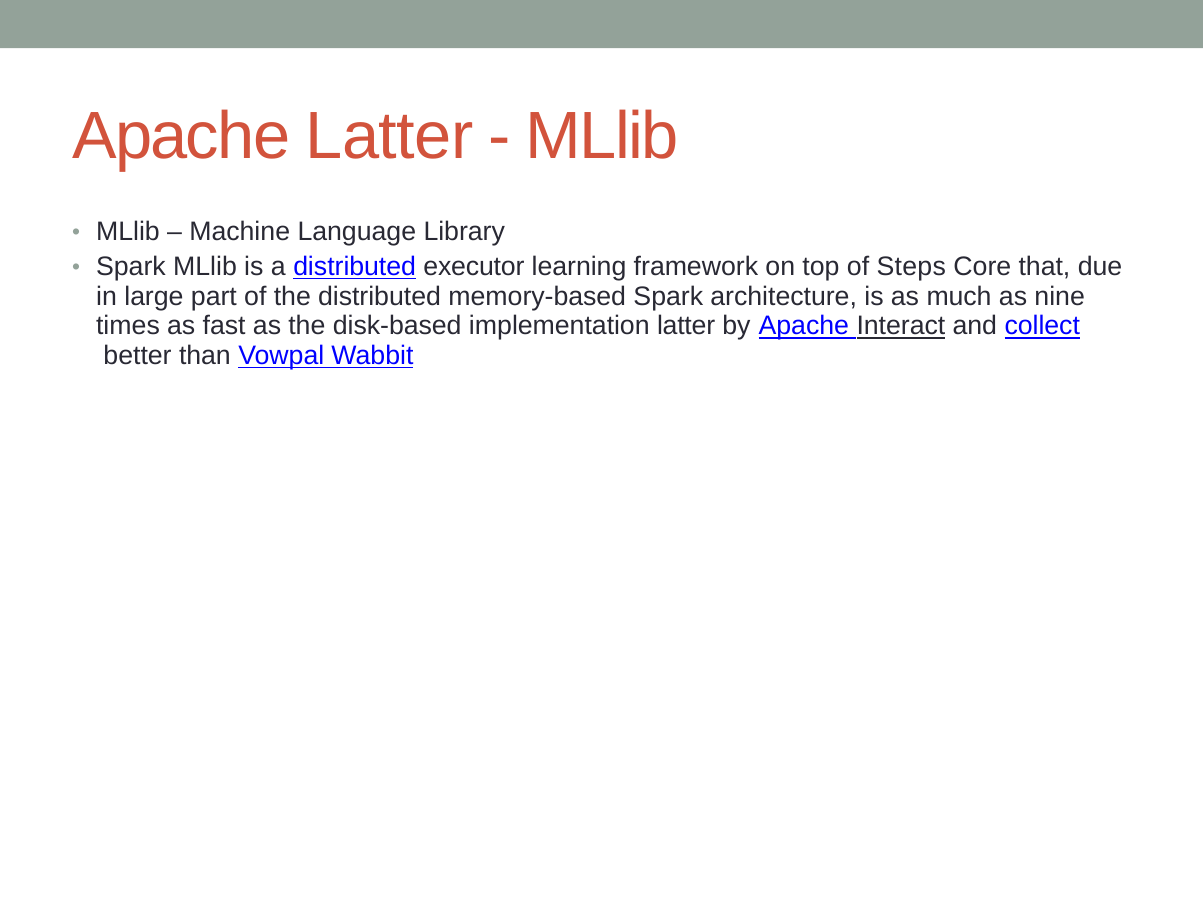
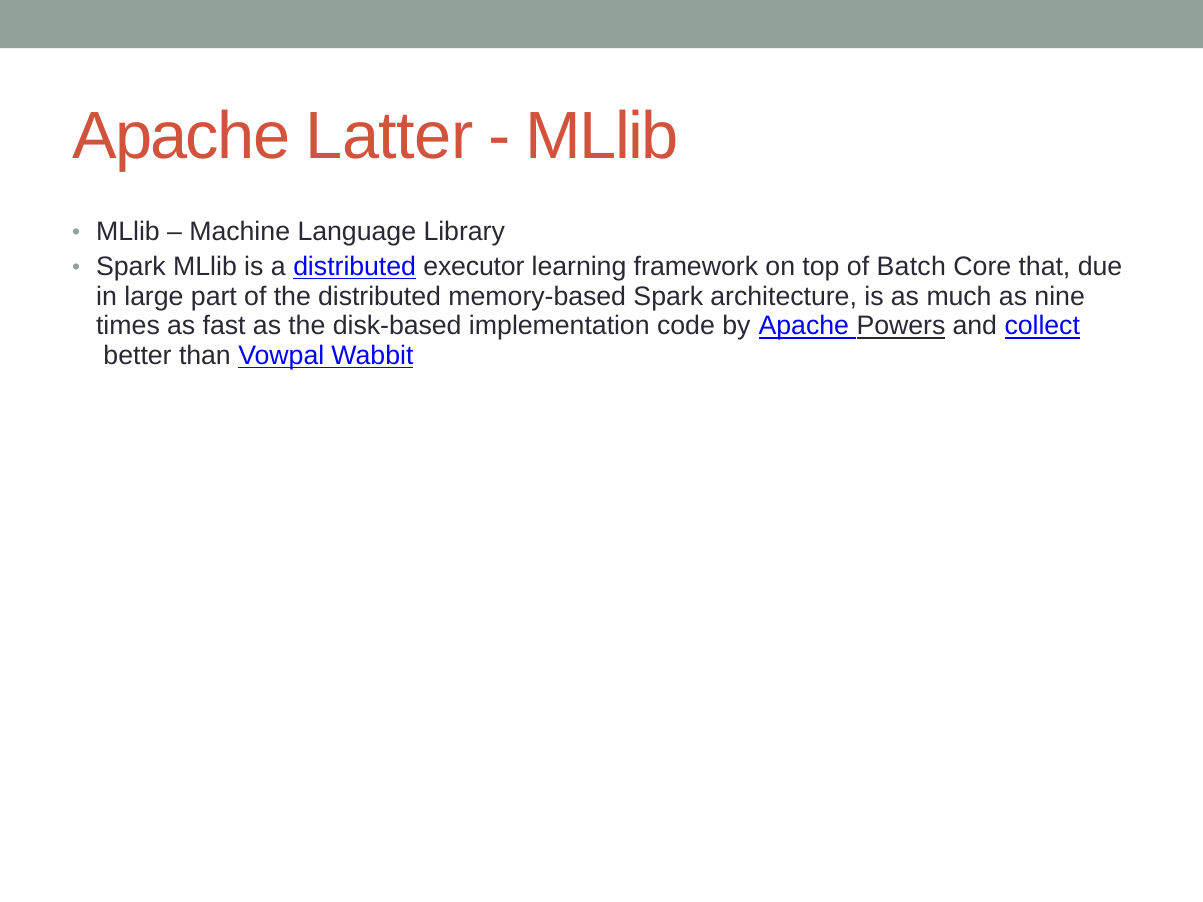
Steps: Steps -> Batch
implementation latter: latter -> code
Interact: Interact -> Powers
